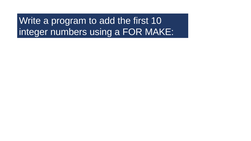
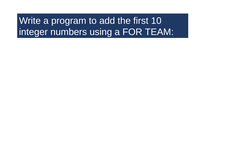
MAKE: MAKE -> TEAM
